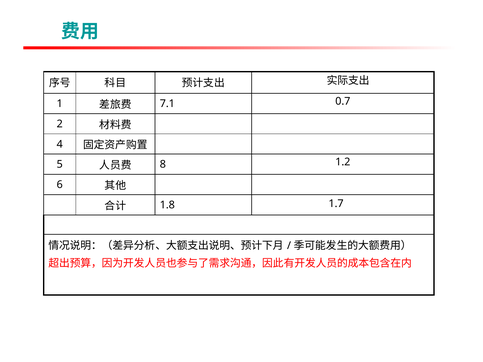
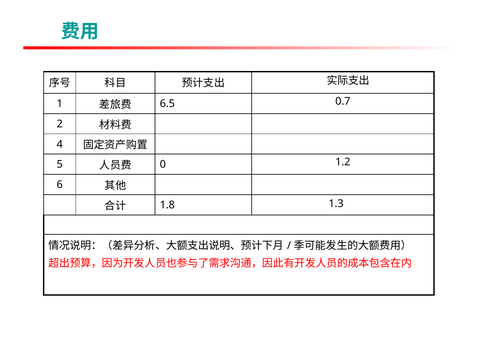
7.1: 7.1 -> 6.5
8: 8 -> 0
1.7: 1.7 -> 1.3
